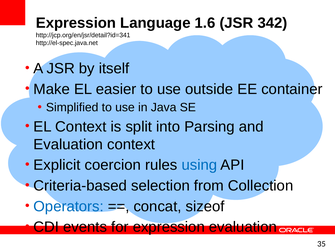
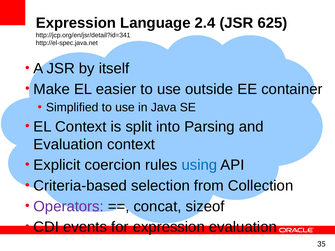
1.6: 1.6 -> 2.4
342: 342 -> 625
Operators colour: blue -> purple
